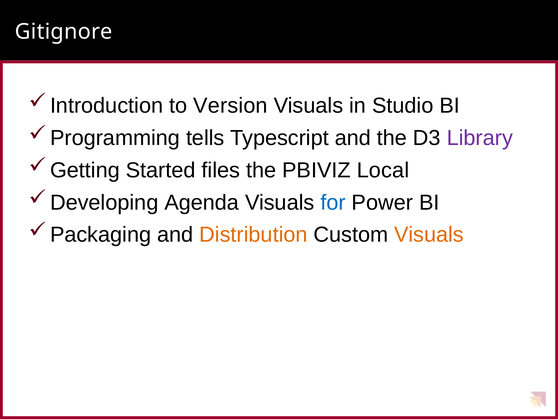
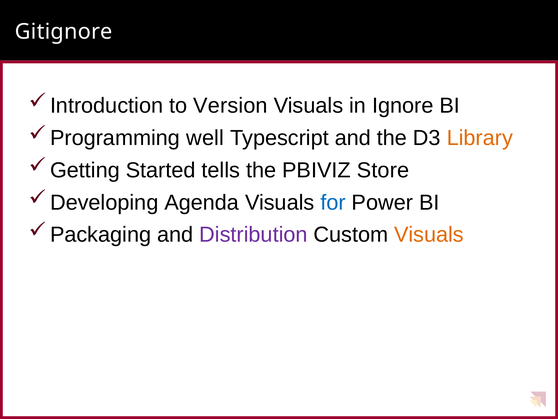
Studio: Studio -> Ignore
tells: tells -> well
Library colour: purple -> orange
files: files -> tells
Local: Local -> Store
Distribution colour: orange -> purple
